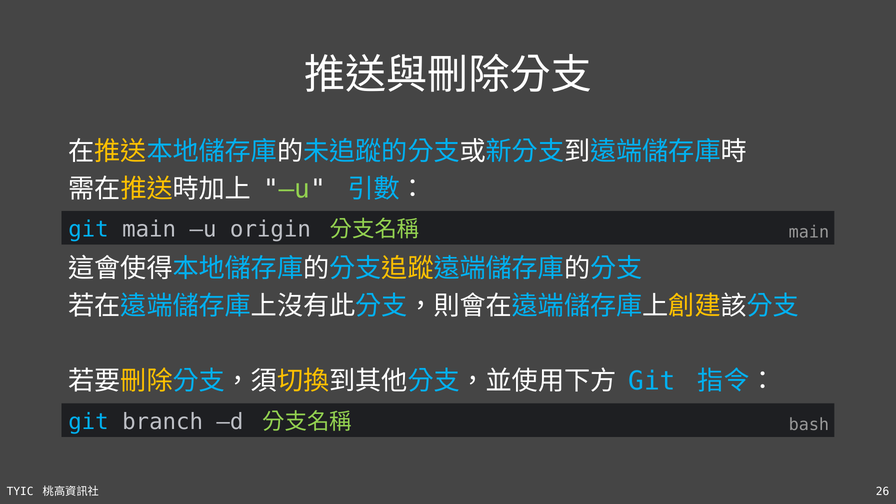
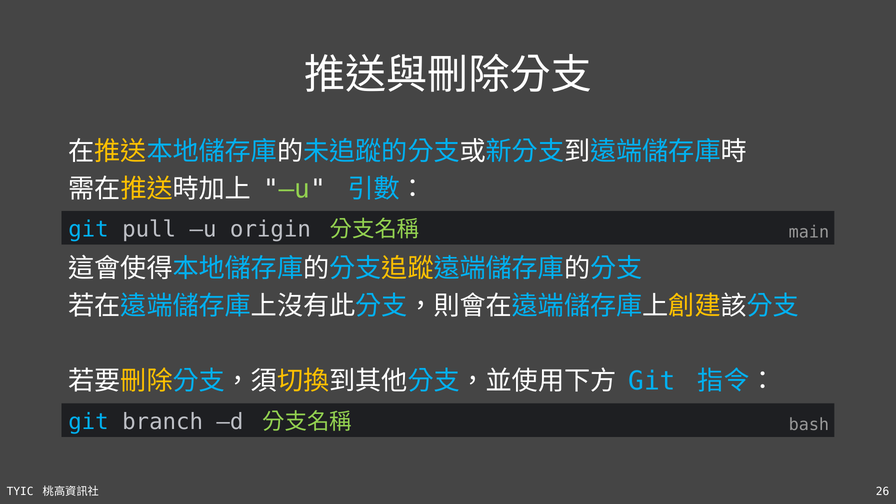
git main: main -> pull
